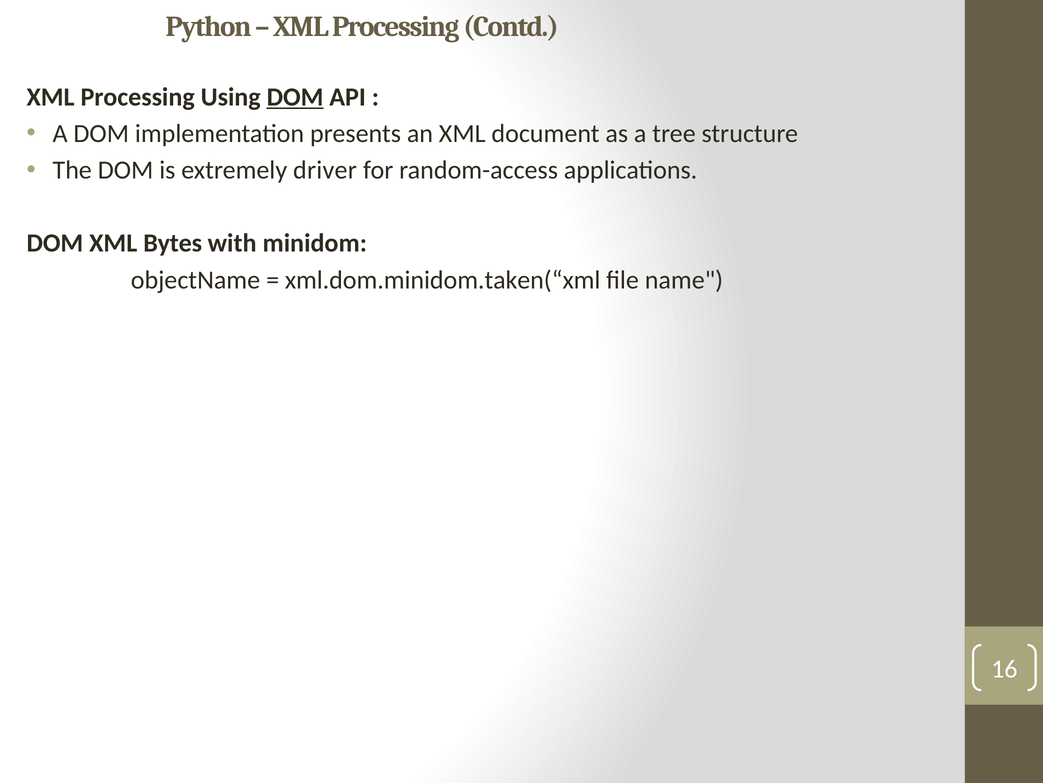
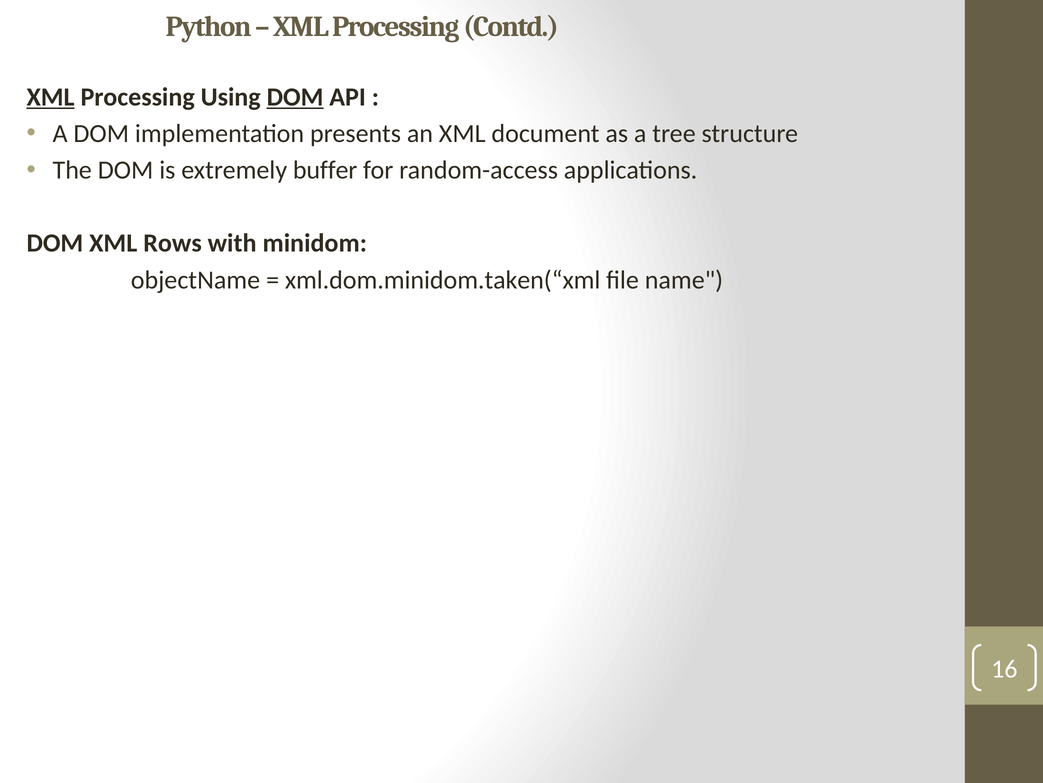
XML at (51, 97) underline: none -> present
driver: driver -> buffer
Bytes: Bytes -> Rows
